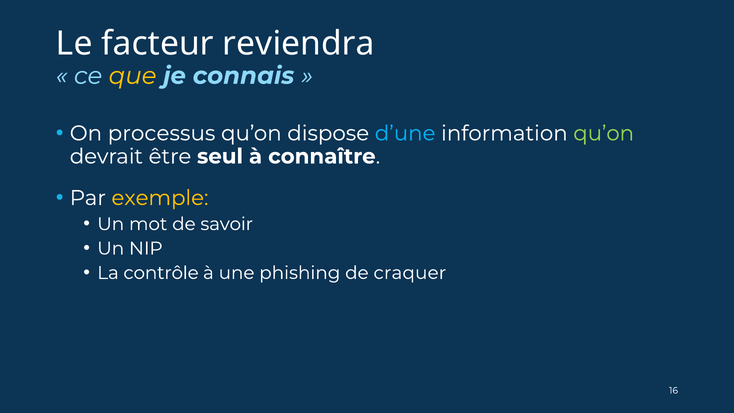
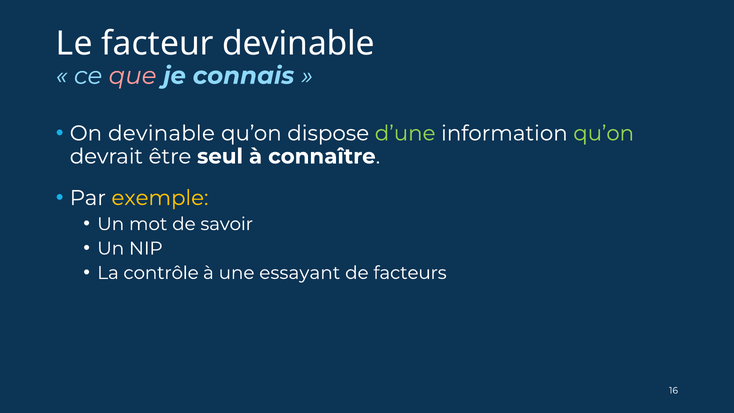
facteur reviendra: reviendra -> devinable
que colour: yellow -> pink
On processus: processus -> devinable
d’une colour: light blue -> light green
phishing: phishing -> essayant
craquer: craquer -> facteurs
